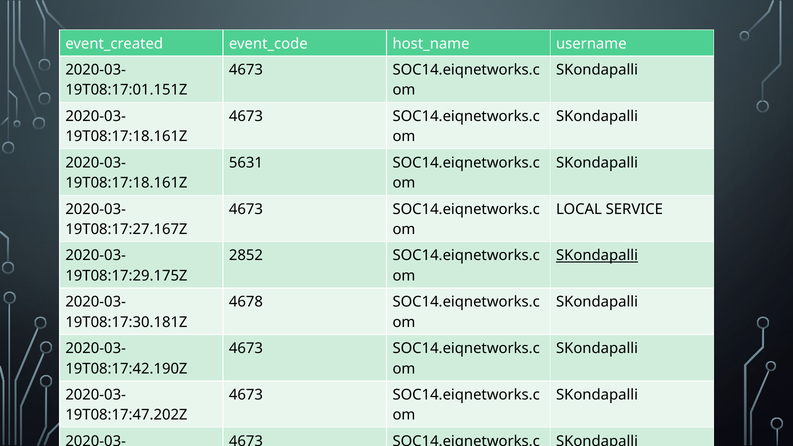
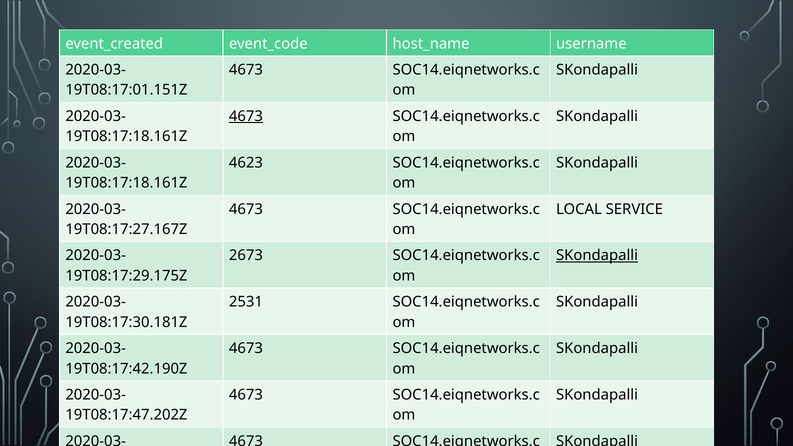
4673 at (246, 116) underline: none -> present
5631: 5631 -> 4623
2852: 2852 -> 2673
4678: 4678 -> 2531
